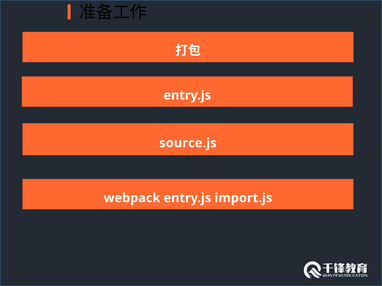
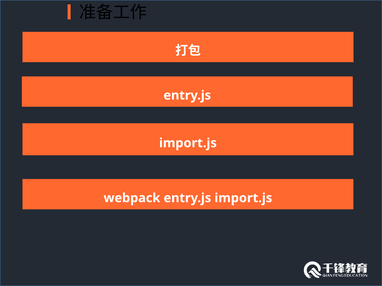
source.js at (188, 143): source.js -> import.js
